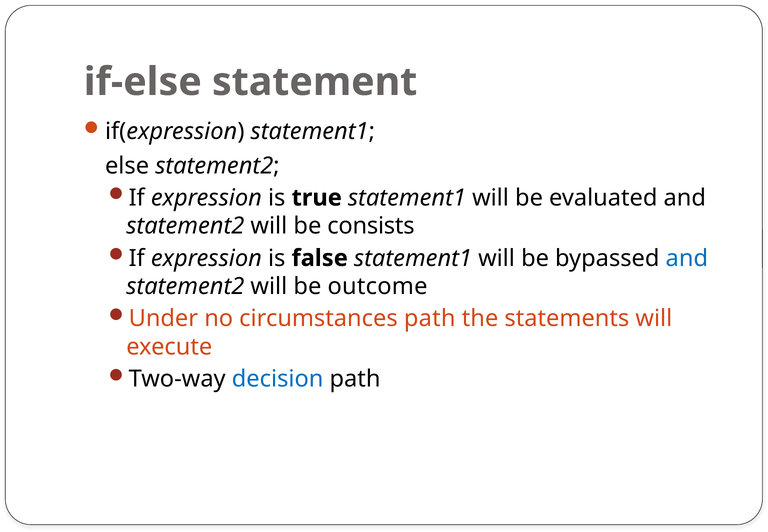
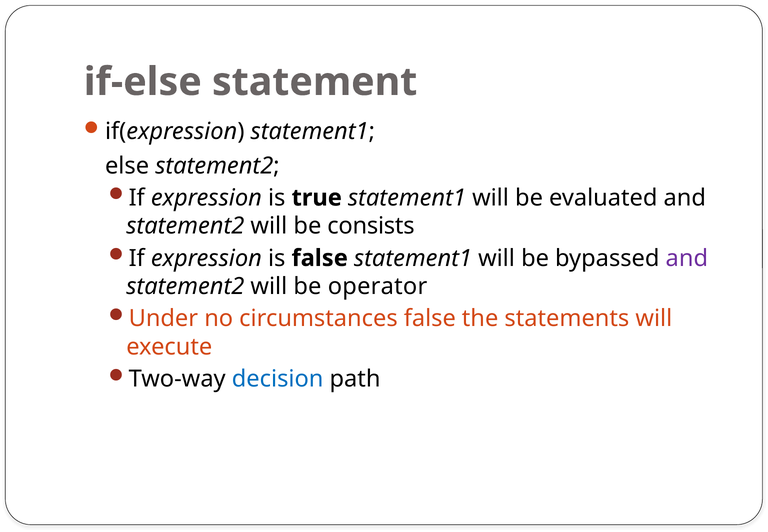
and at (687, 258) colour: blue -> purple
outcome: outcome -> operator
circumstances path: path -> false
